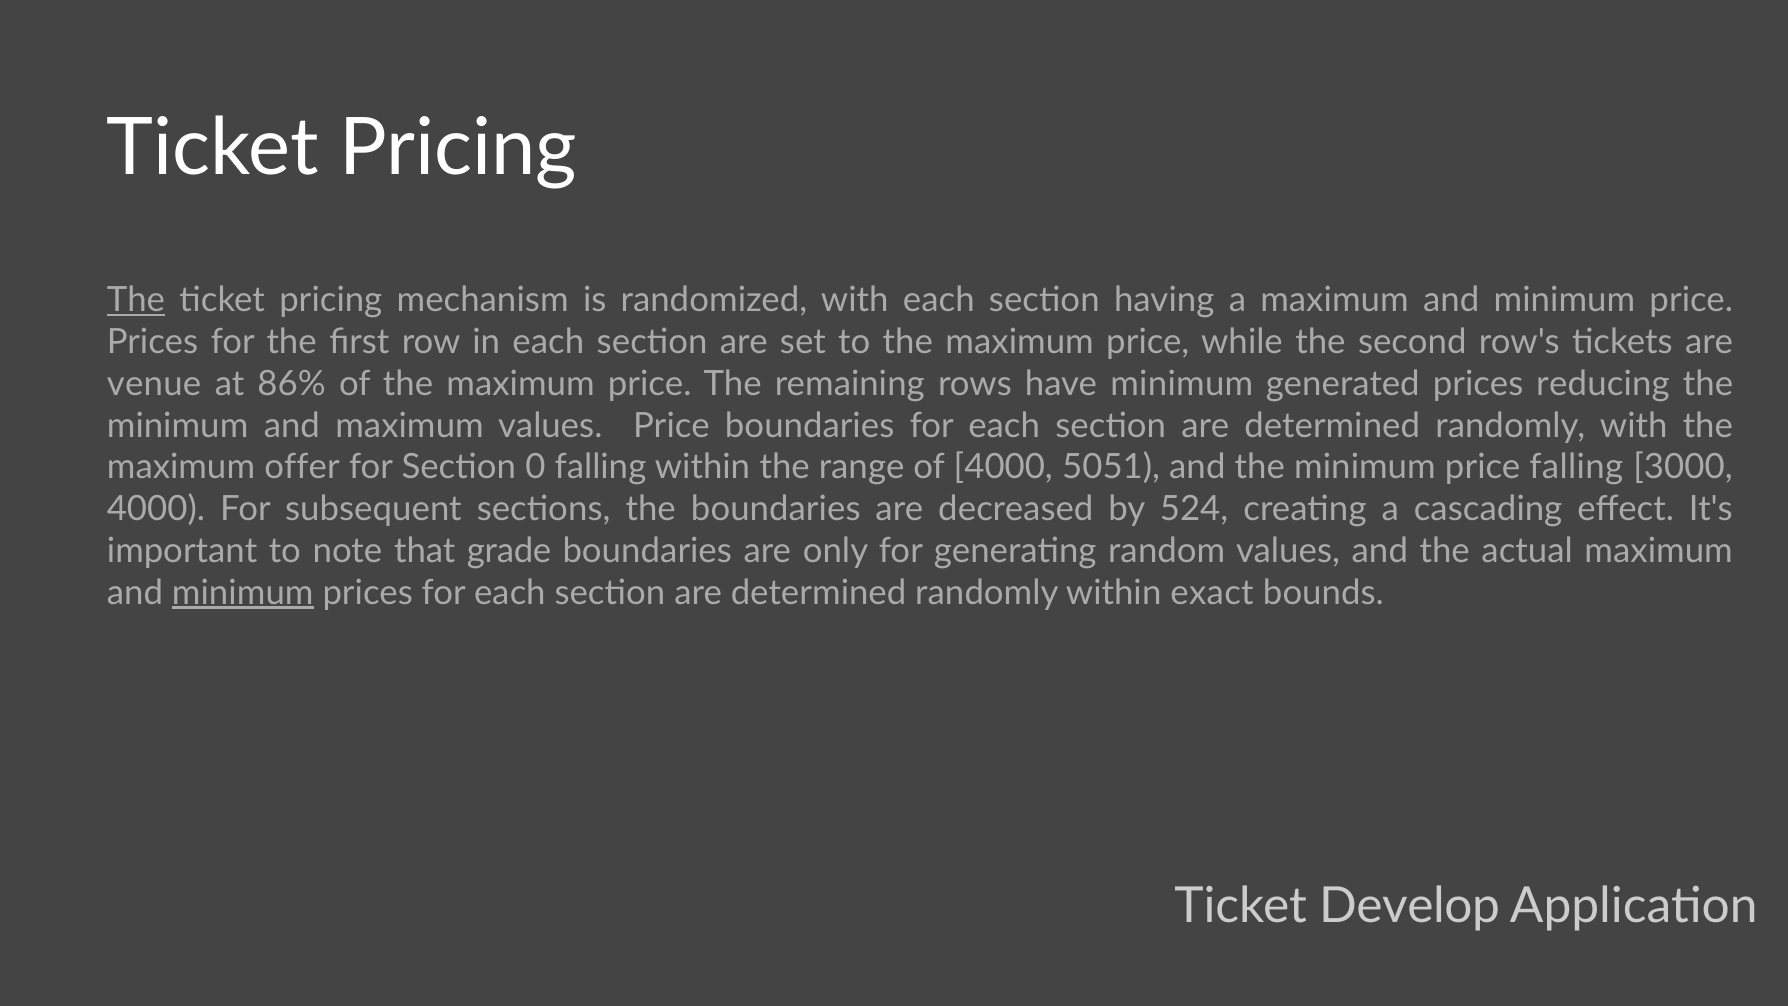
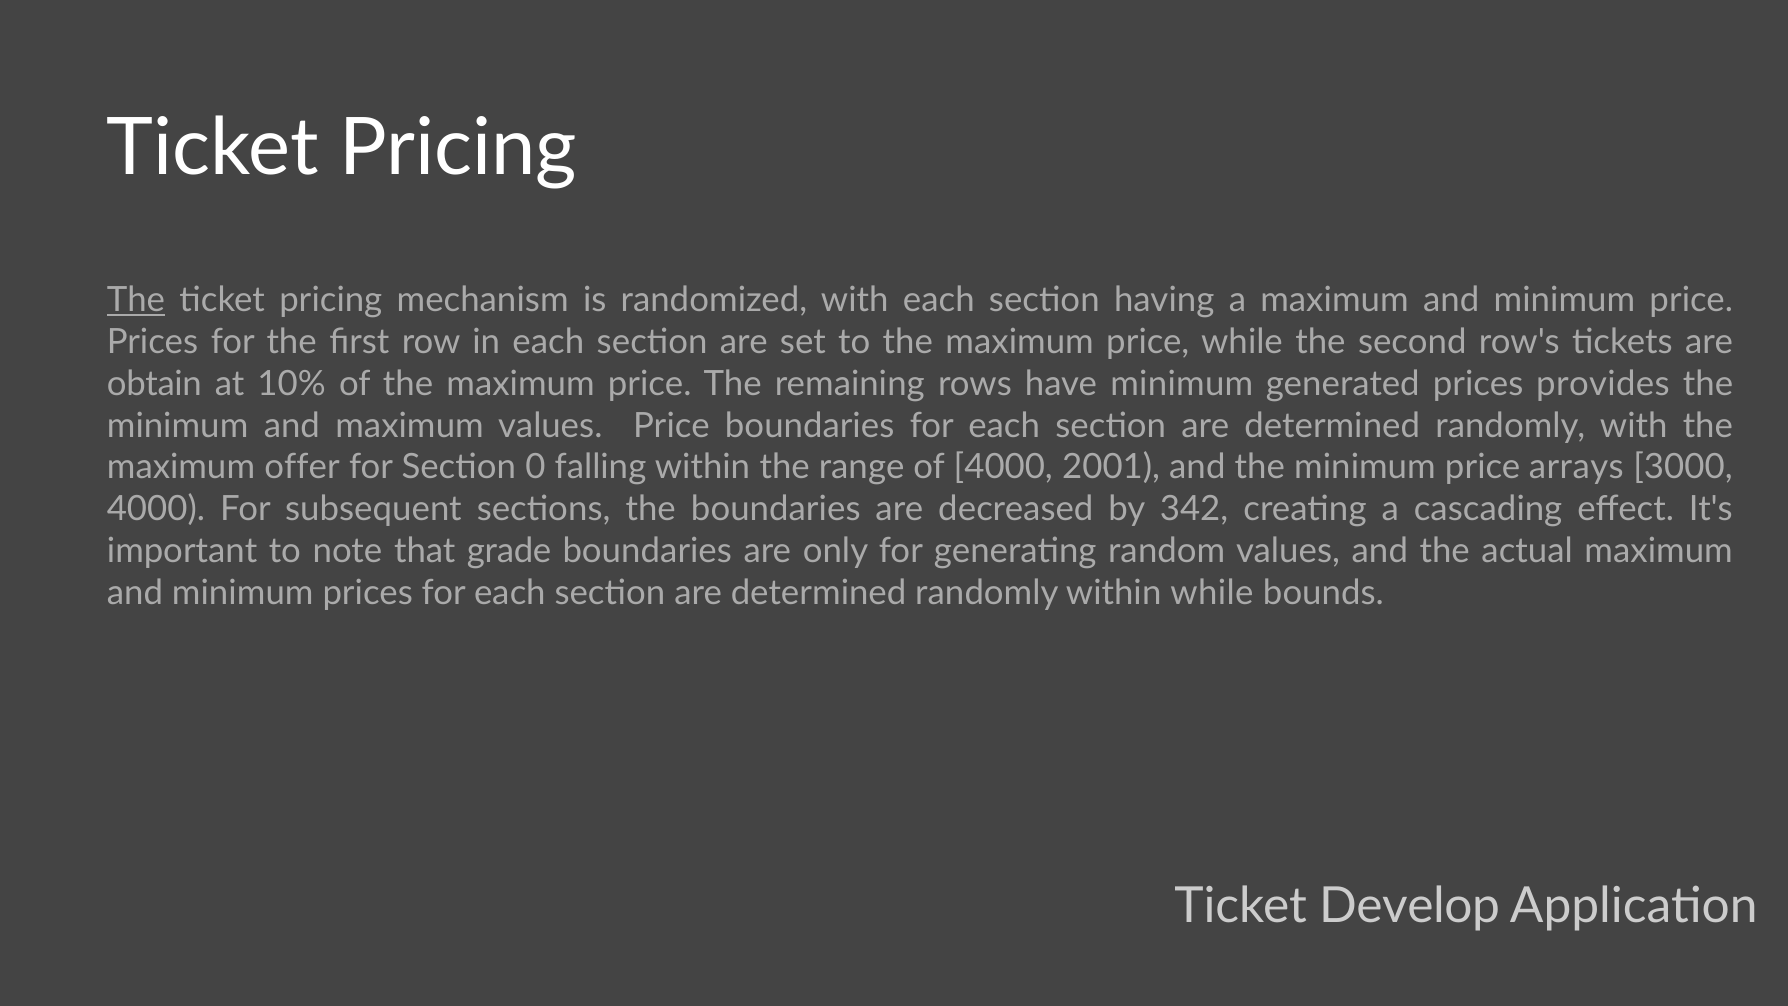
venue: venue -> obtain
86%: 86% -> 10%
reducing: reducing -> provides
5051: 5051 -> 2001
price falling: falling -> arrays
524: 524 -> 342
minimum at (243, 592) underline: present -> none
within exact: exact -> while
